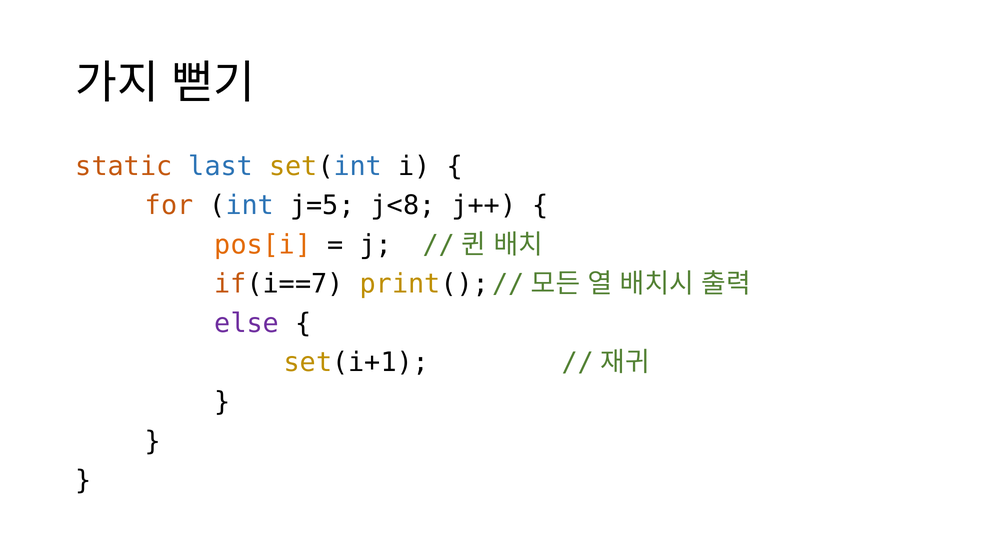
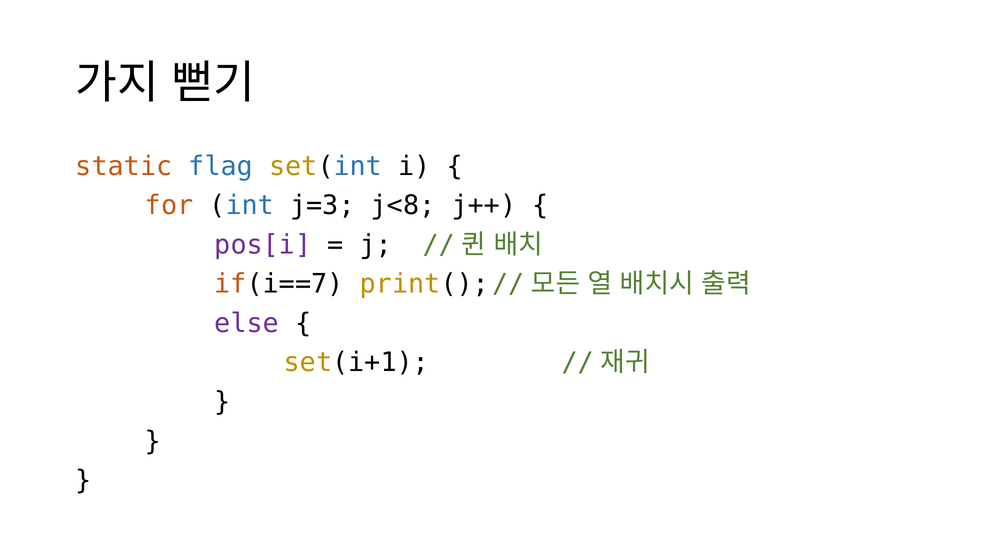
last: last -> flag
j=5: j=5 -> j=3
pos[i colour: orange -> purple
